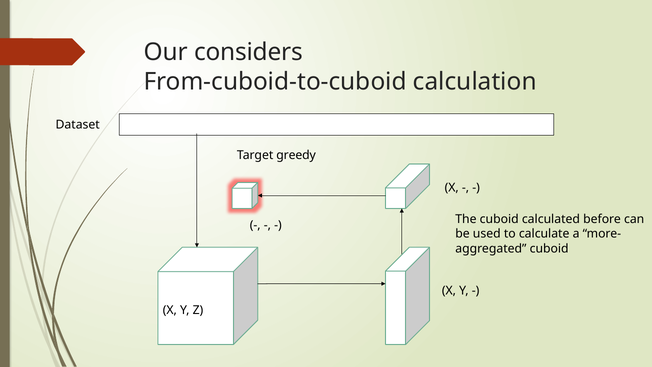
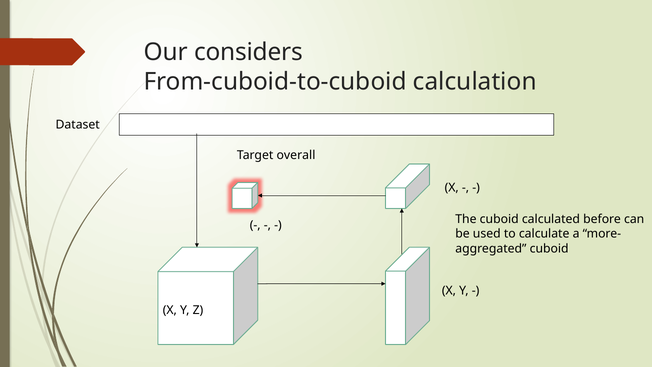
greedy: greedy -> overall
